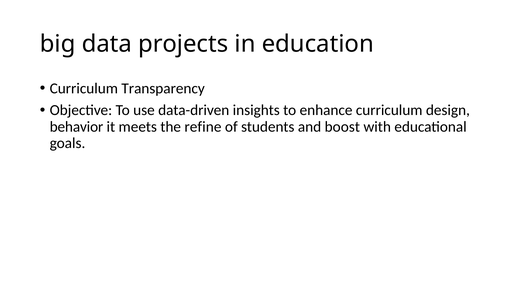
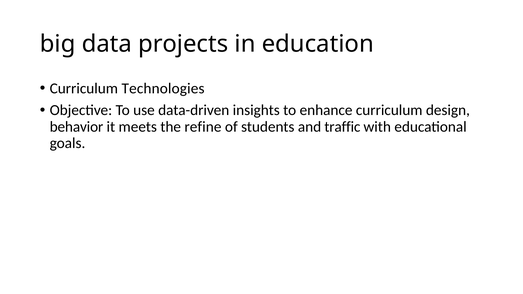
Transparency: Transparency -> Technologies
boost: boost -> traffic
